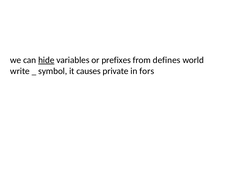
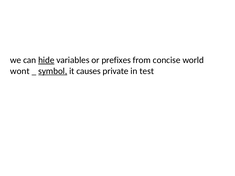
defines: defines -> concise
write: write -> wont
symbol underline: none -> present
fors: fors -> test
